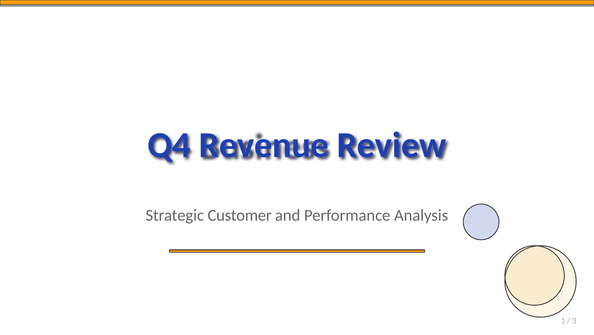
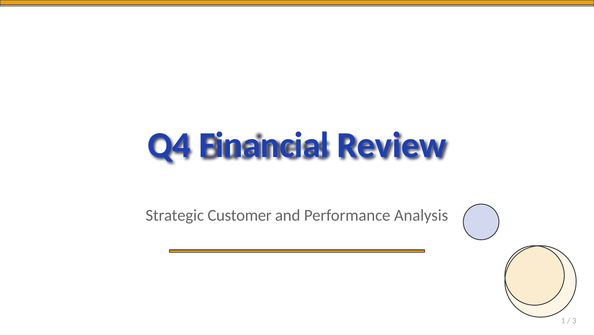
Revenue: Revenue -> Financial
